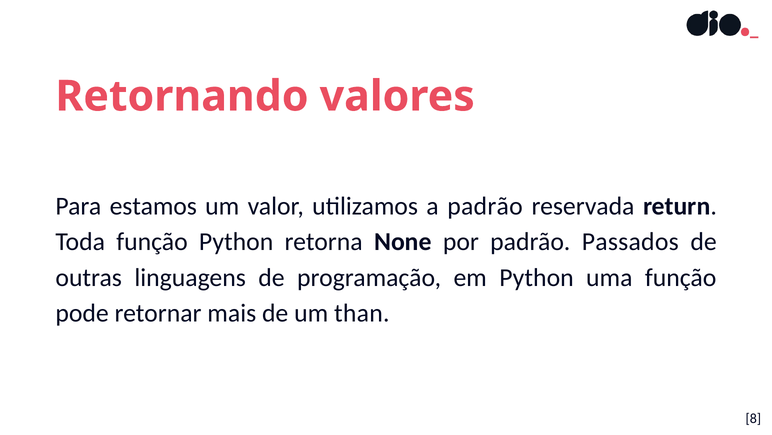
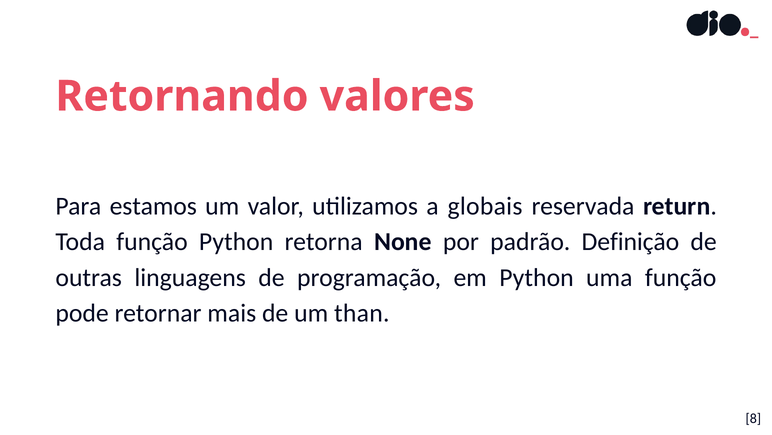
a padrão: padrão -> globais
Passados: Passados -> Definição
